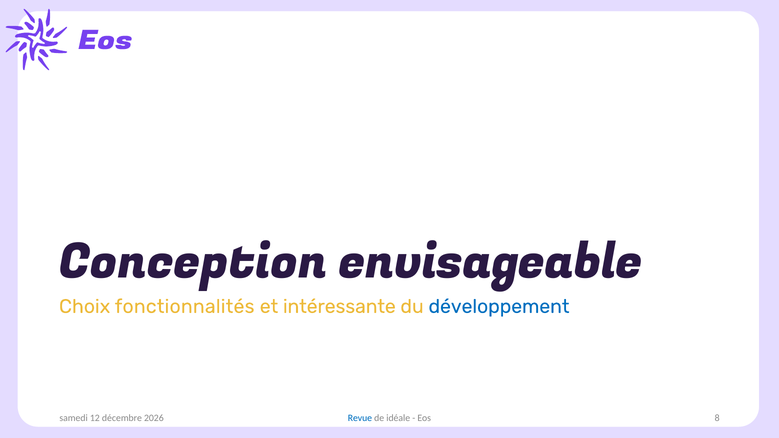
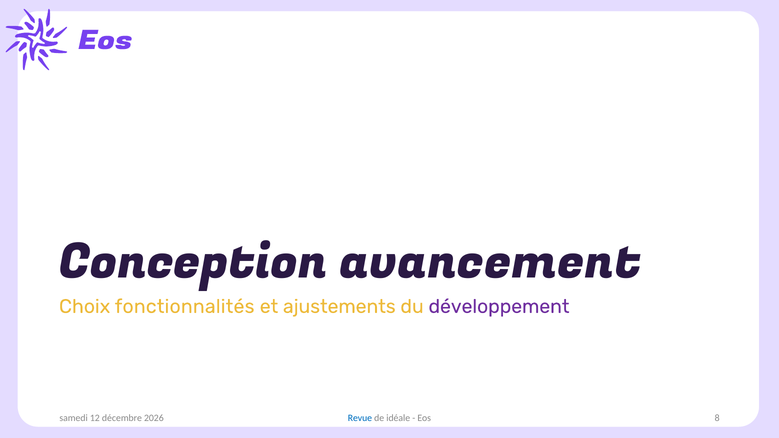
envisageable: envisageable -> avancement
intéressante: intéressante -> ajustements
développement colour: blue -> purple
